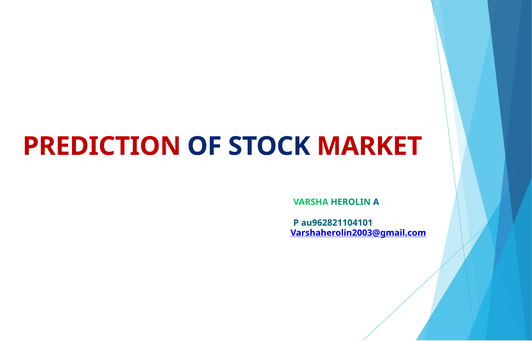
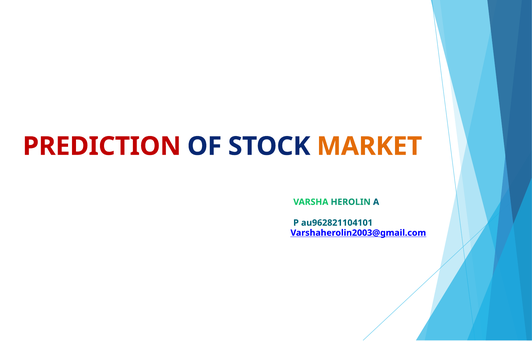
MARKET colour: red -> orange
